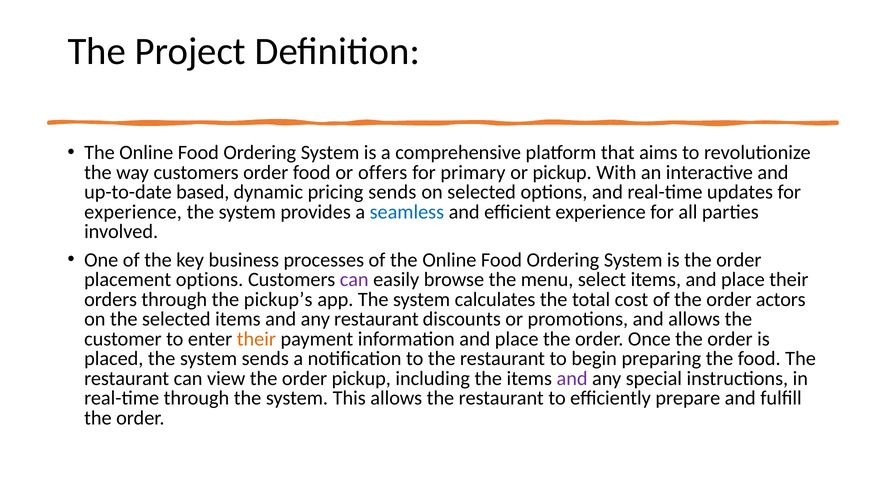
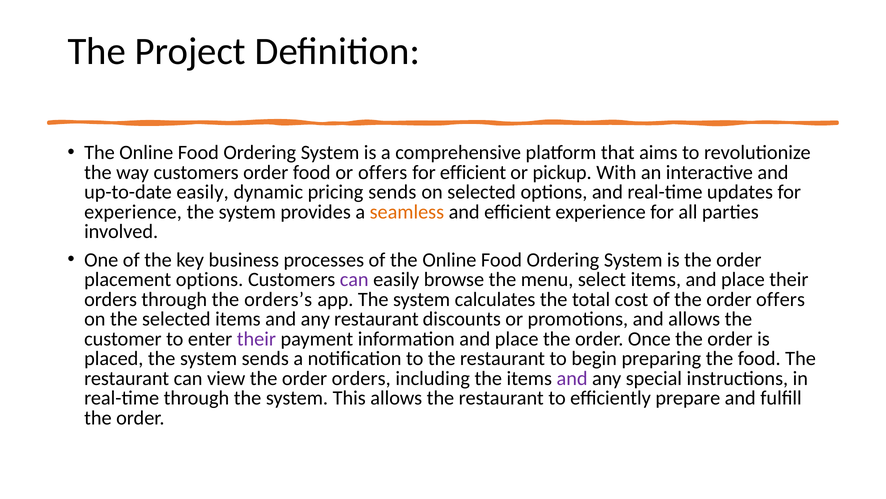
for primary: primary -> efficient
up-to-date based: based -> easily
seamless colour: blue -> orange
pickup’s: pickup’s -> orders’s
order actors: actors -> offers
their at (256, 338) colour: orange -> purple
order pickup: pickup -> orders
